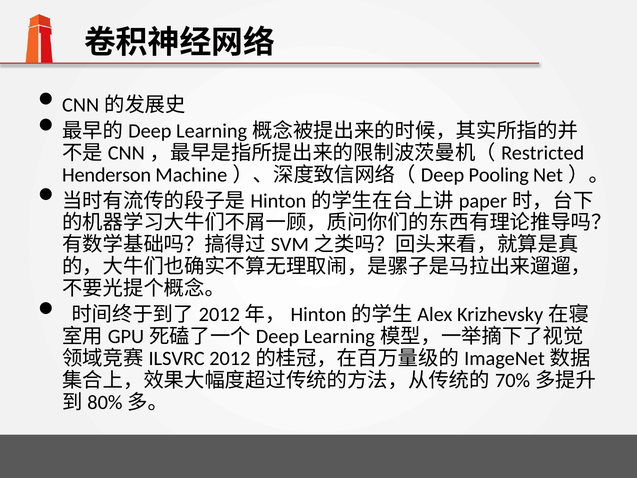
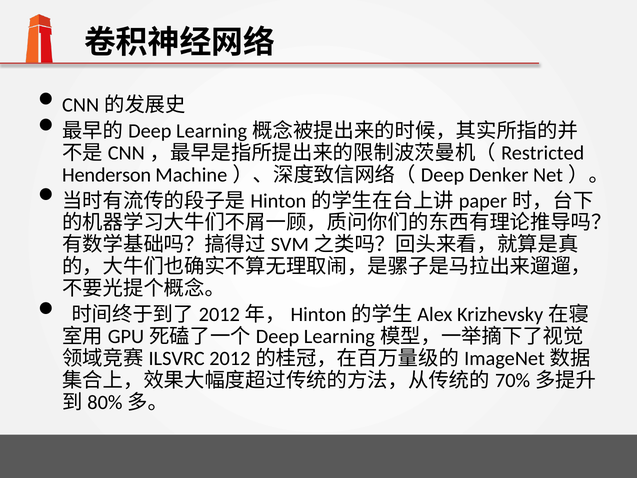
Pooling: Pooling -> Denker
